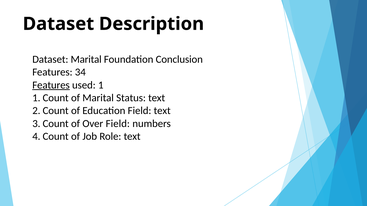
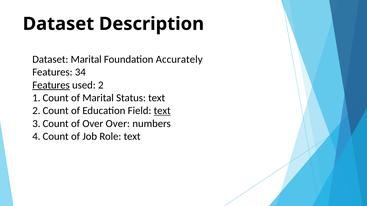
Conclusion: Conclusion -> Accurately
1: 1 -> 2
text at (162, 111) underline: none -> present
Over Field: Field -> Over
